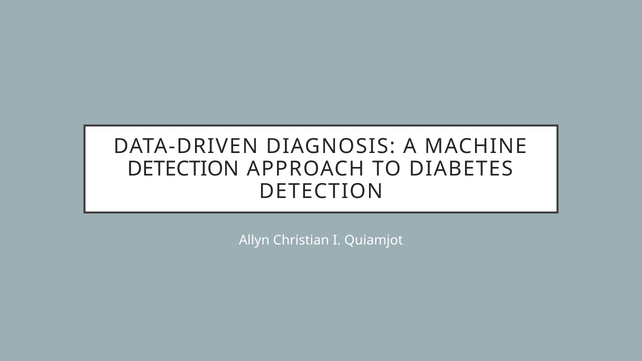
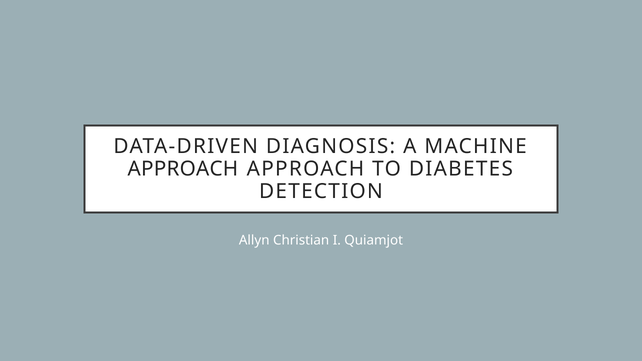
DETECTION at (183, 169): DETECTION -> APPROACH
